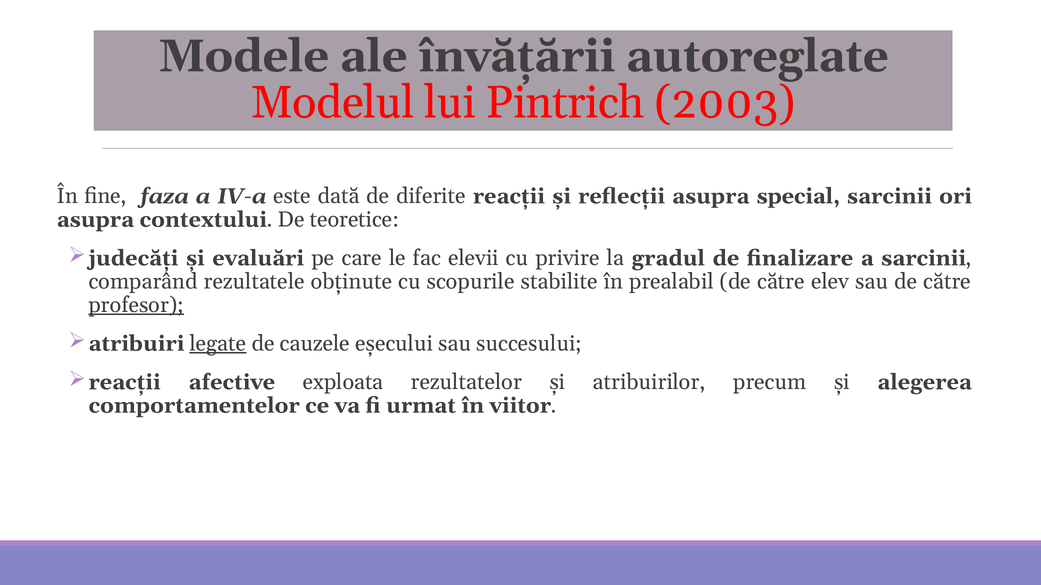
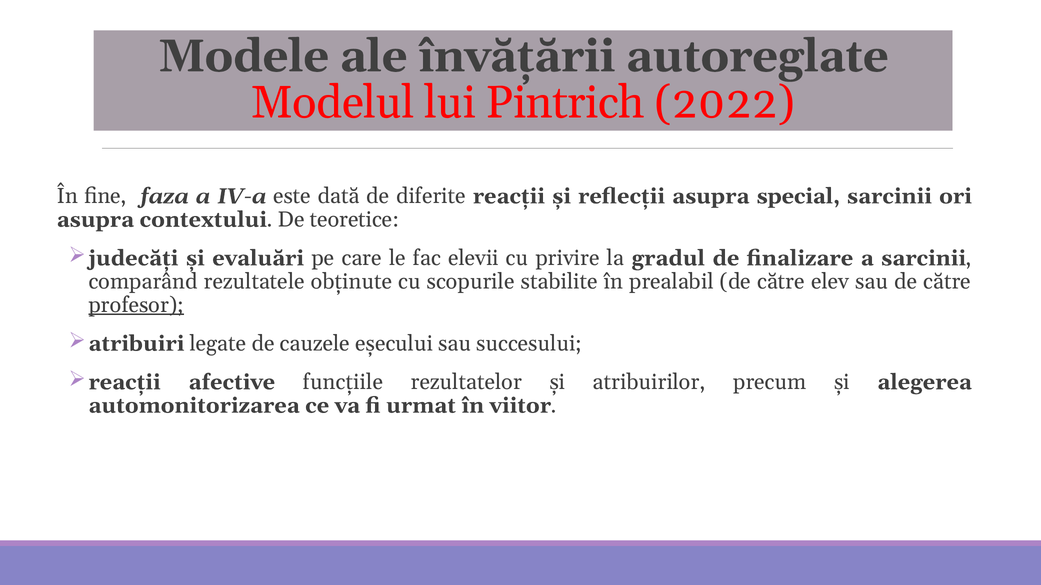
2003: 2003 -> 2022
legate underline: present -> none
exploata: exploata -> funcțiile
comportamentelor: comportamentelor -> automonitorizarea
